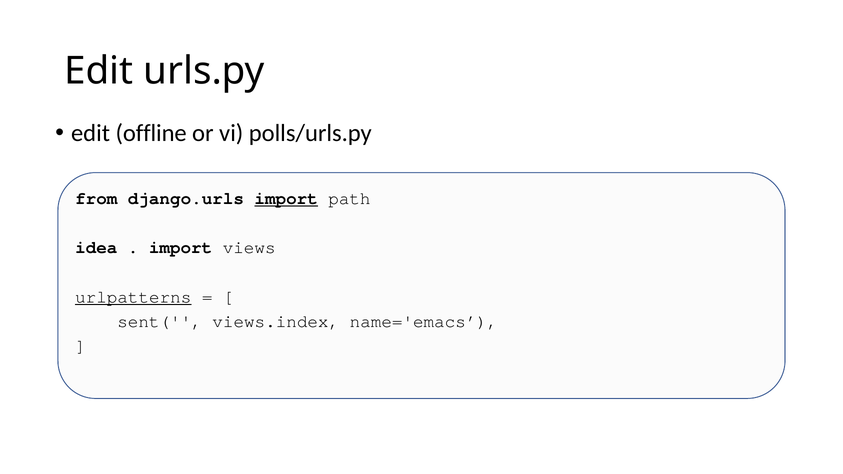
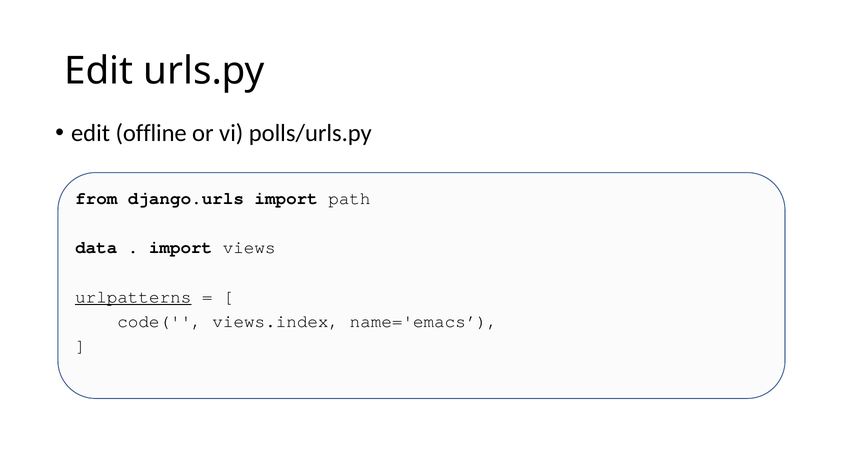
import at (286, 199) underline: present -> none
idea: idea -> data
sent(: sent( -> code(
